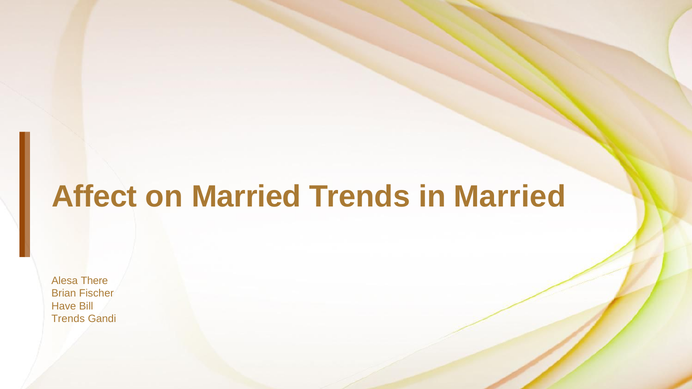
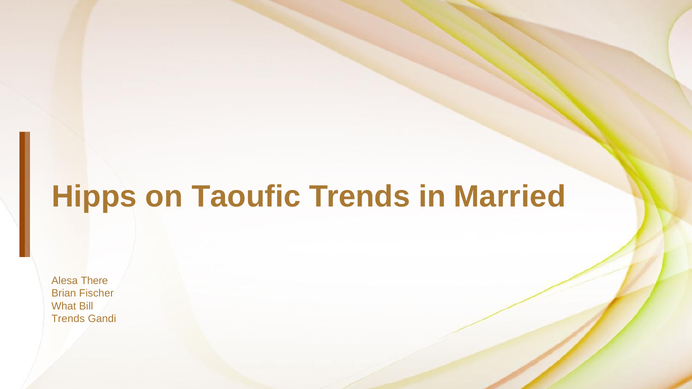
Affect: Affect -> Hipps
on Married: Married -> Taoufic
Have: Have -> What
